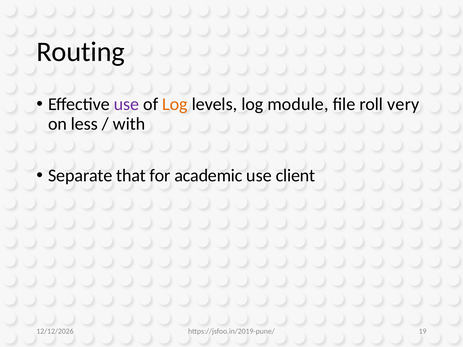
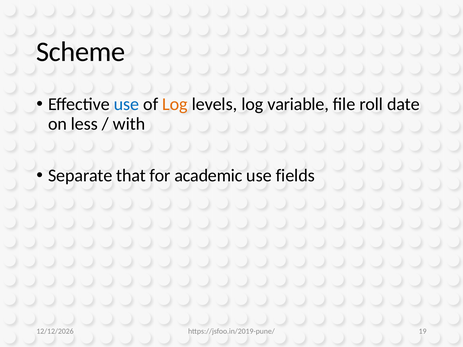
Routing: Routing -> Scheme
use at (126, 104) colour: purple -> blue
module: module -> variable
very: very -> date
client: client -> fields
